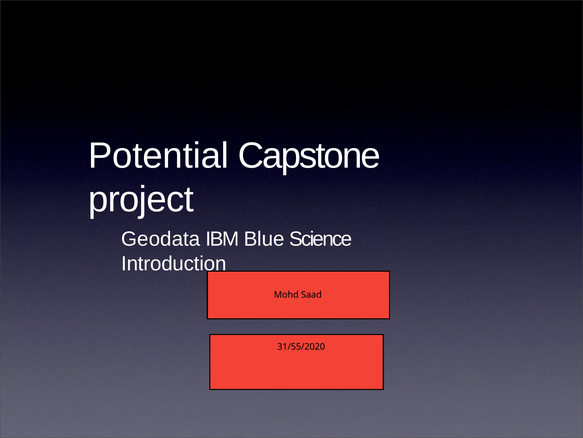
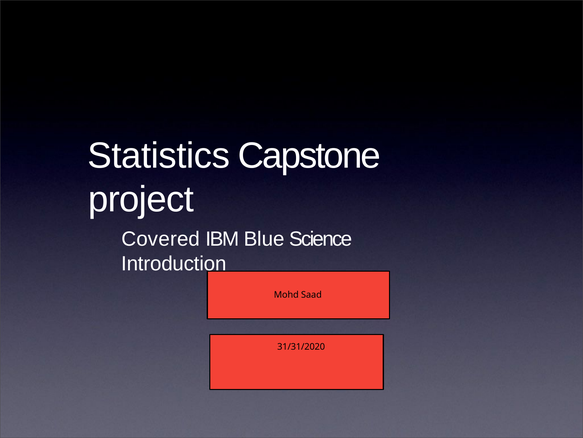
Potential: Potential -> Statistics
Geodata: Geodata -> Covered
31/55/2020: 31/55/2020 -> 31/31/2020
